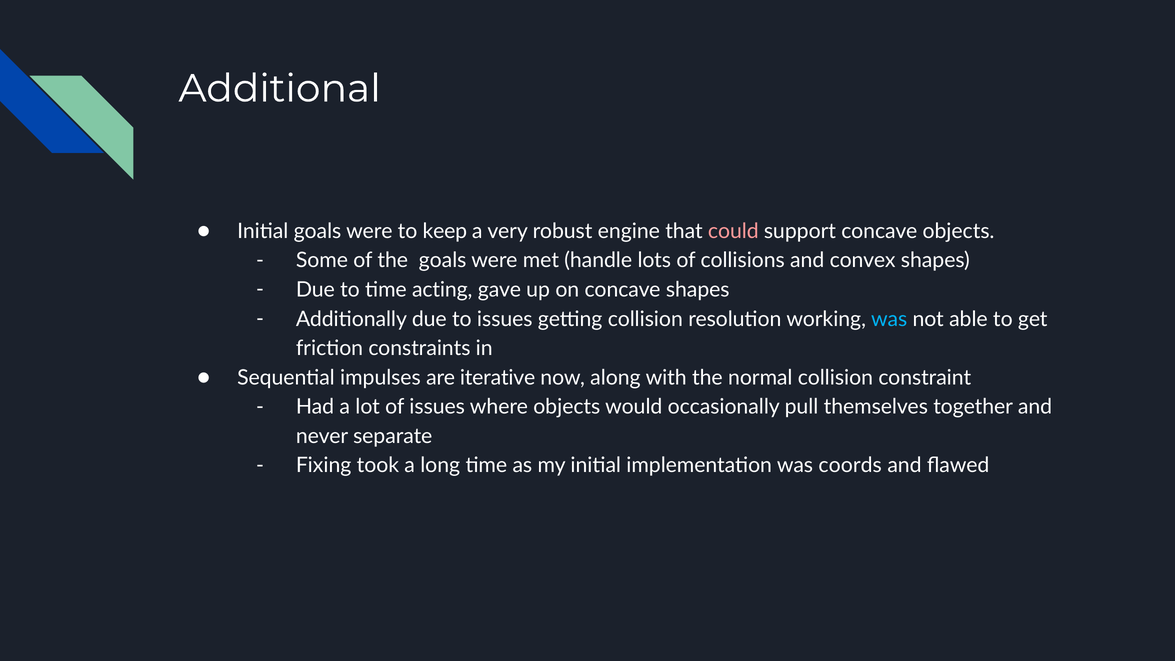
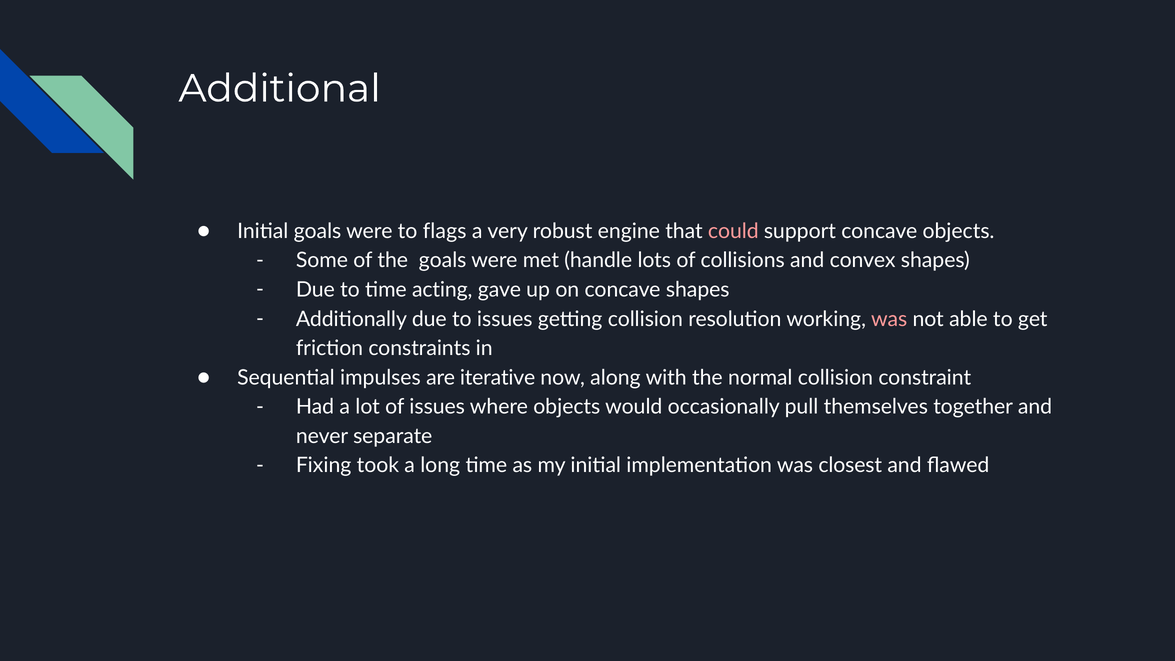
keep: keep -> flags
was at (889, 319) colour: light blue -> pink
coords: coords -> closest
